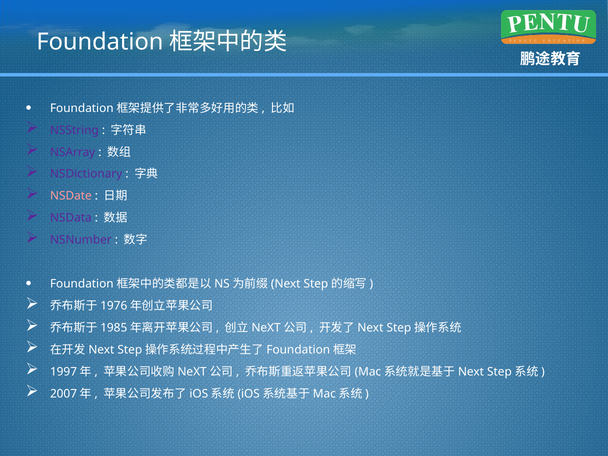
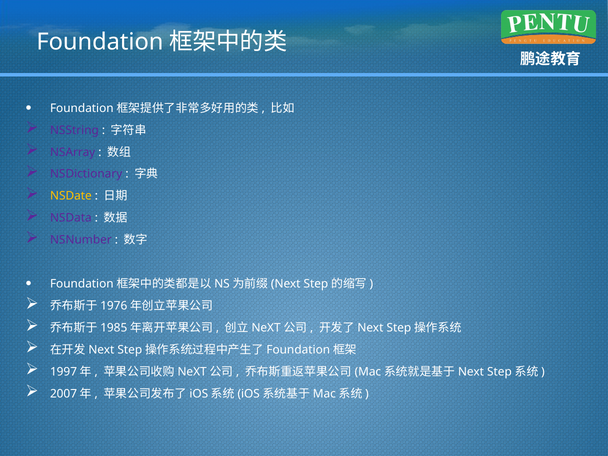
NSDate colour: pink -> yellow
